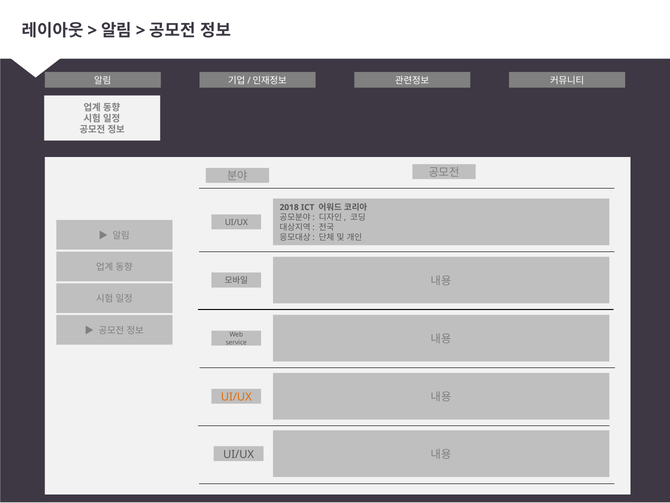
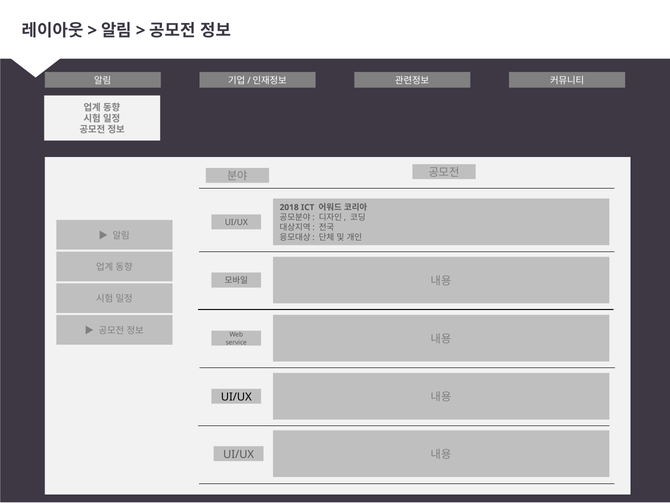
UI/UX at (236, 397) colour: orange -> black
